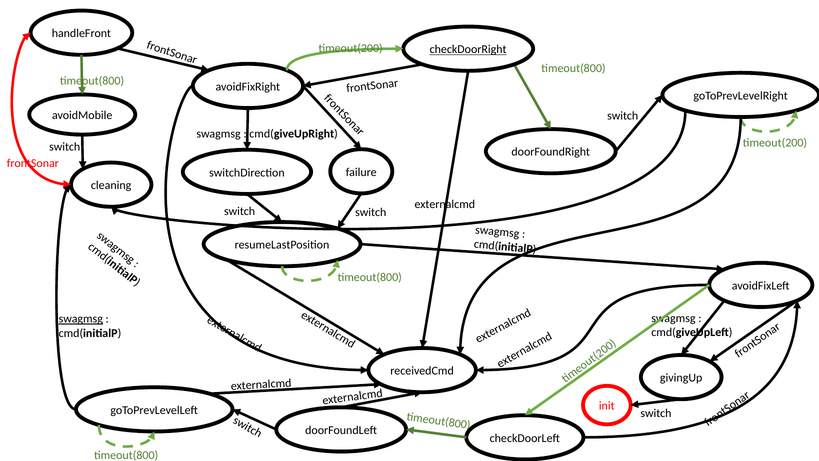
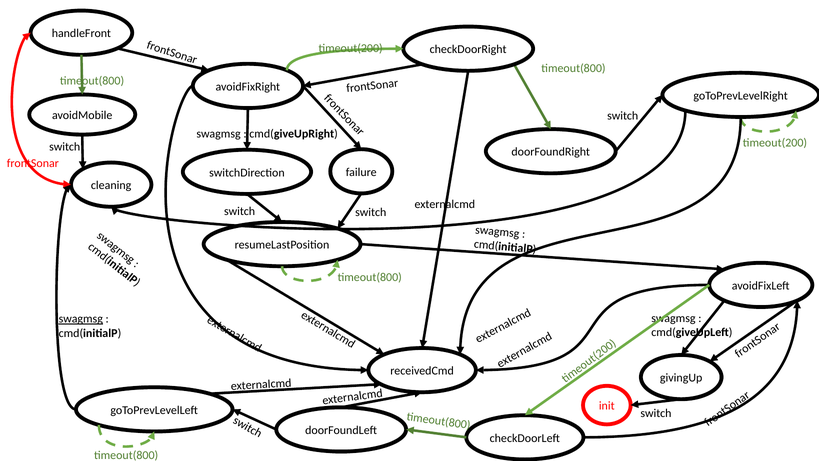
checkDoorRight underline: present -> none
